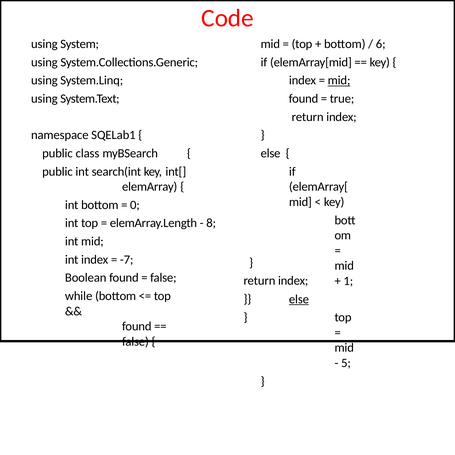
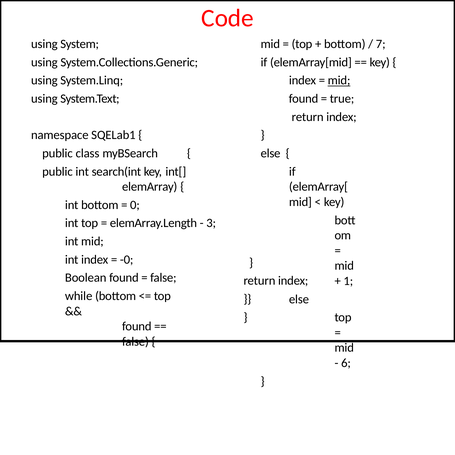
6: 6 -> 7
8: 8 -> 3
-7: -7 -> -0
else at (299, 299) underline: present -> none
5: 5 -> 6
